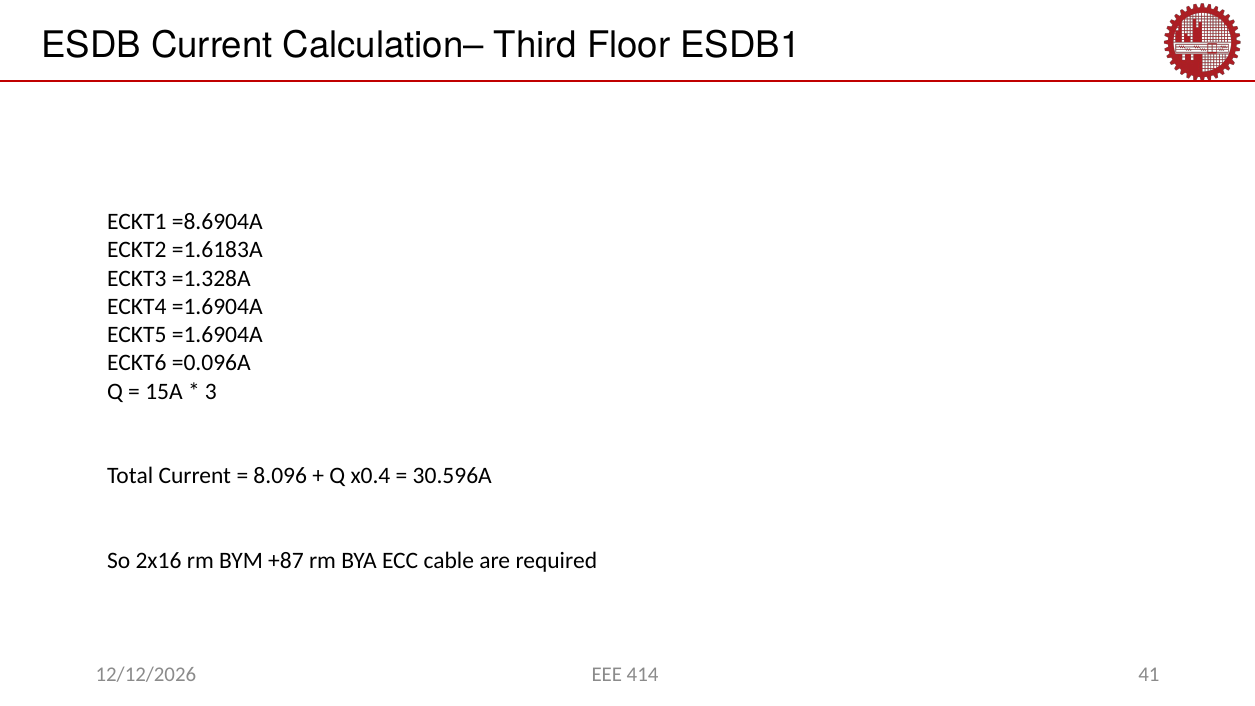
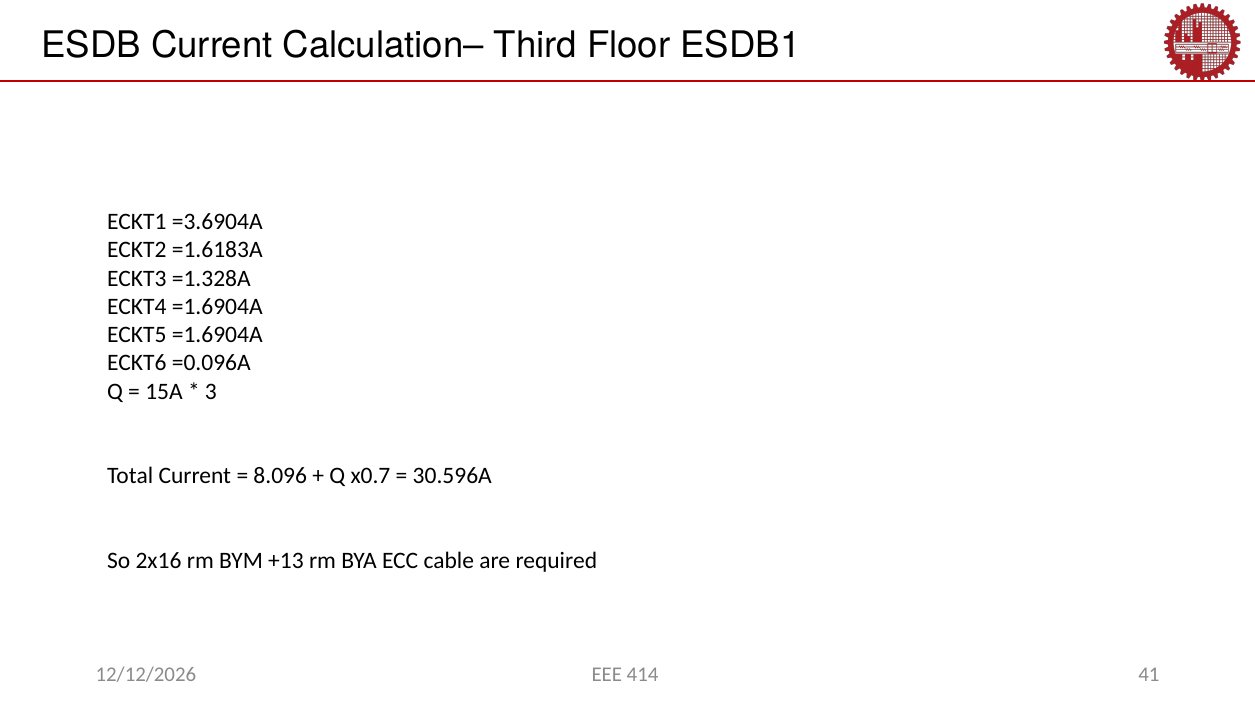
=8.6904A: =8.6904A -> =3.6904A
x0.4: x0.4 -> x0.7
+87: +87 -> +13
